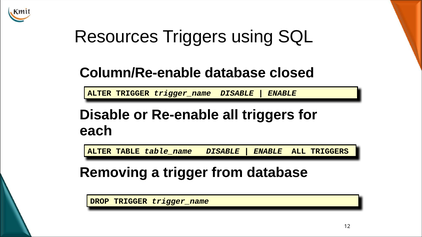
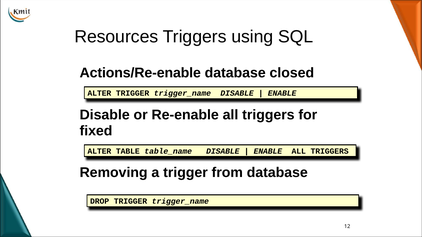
Column/Re-enable: Column/Re-enable -> Actions/Re-enable
each: each -> fixed
